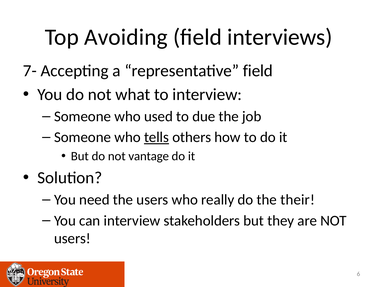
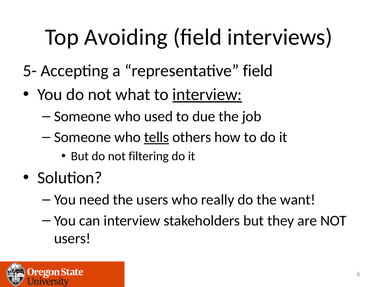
7-: 7- -> 5-
interview at (207, 95) underline: none -> present
vantage: vantage -> filtering
their: their -> want
